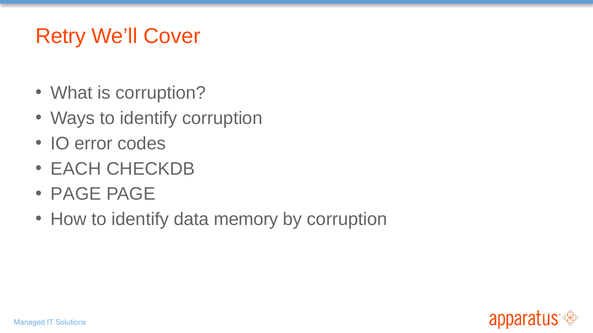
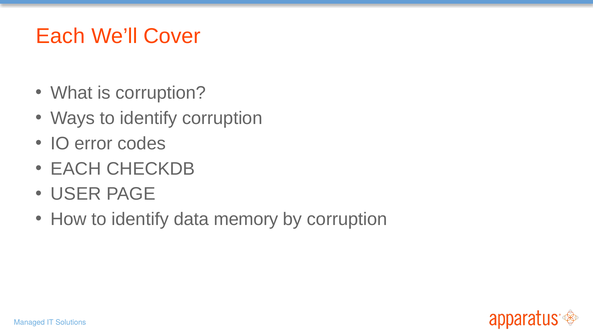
Retry at (61, 36): Retry -> Each
PAGE at (76, 194): PAGE -> USER
